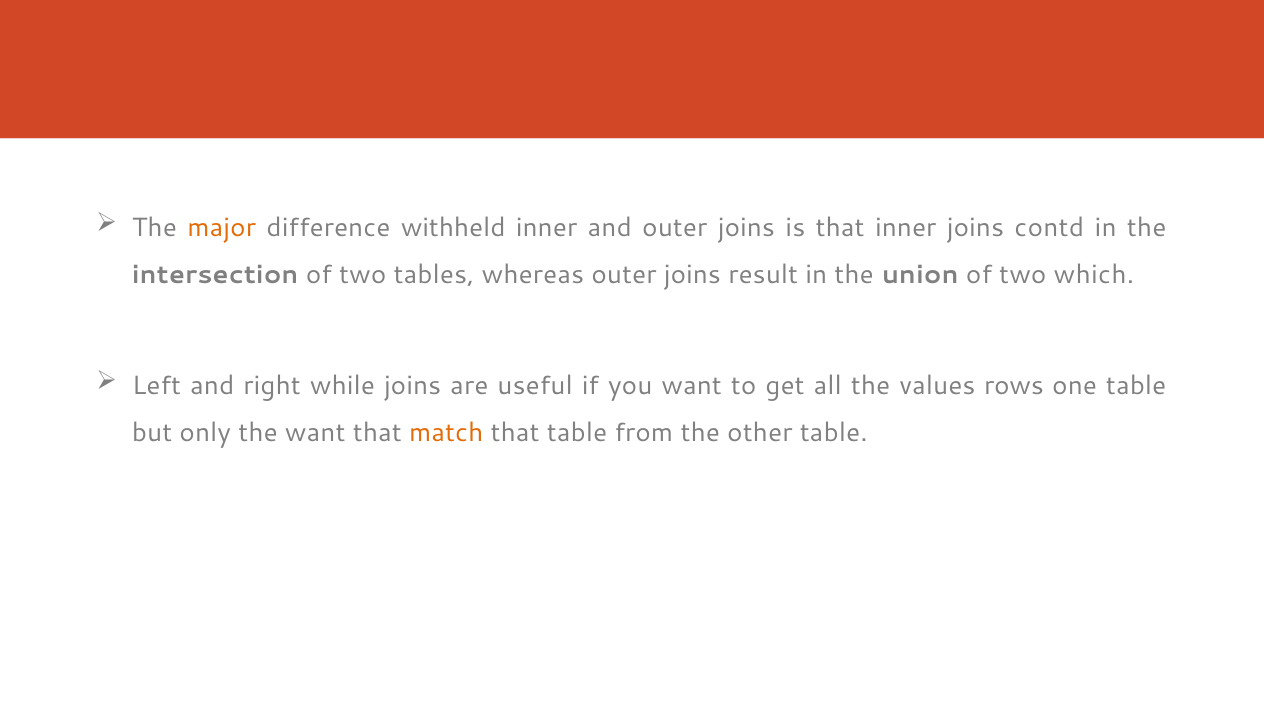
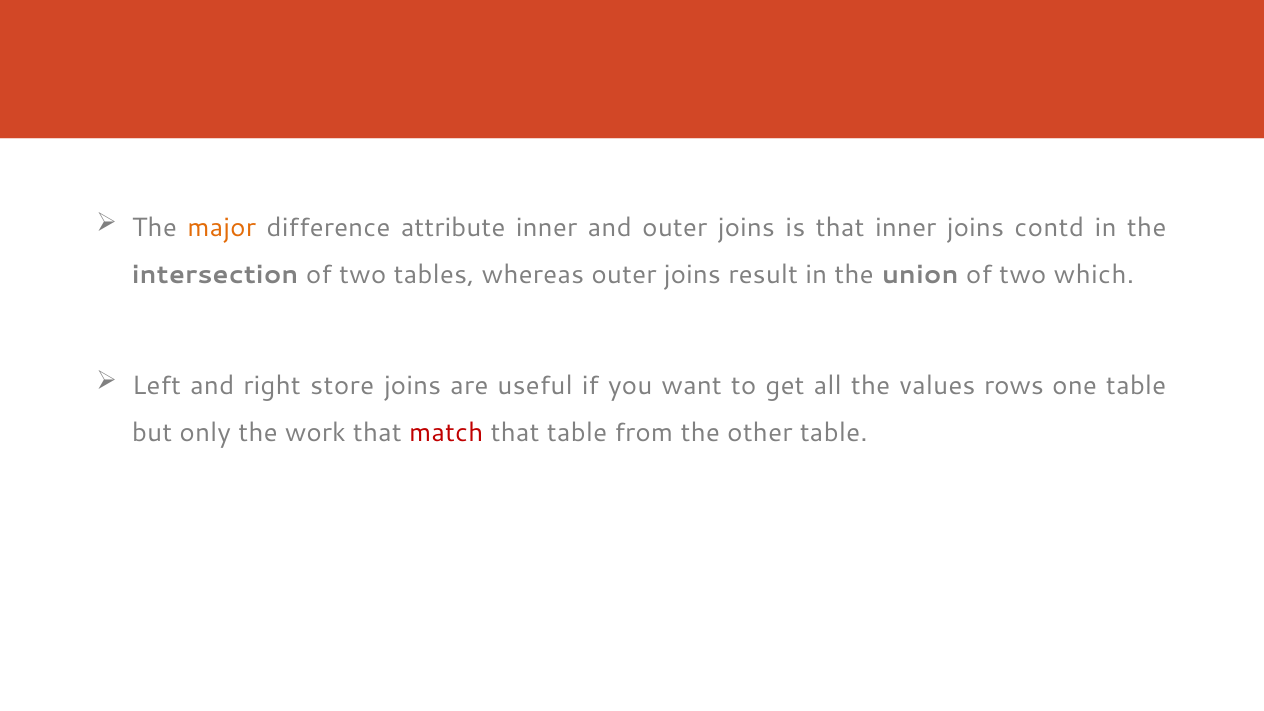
withheld: withheld -> attribute
while: while -> store
the want: want -> work
match colour: orange -> red
